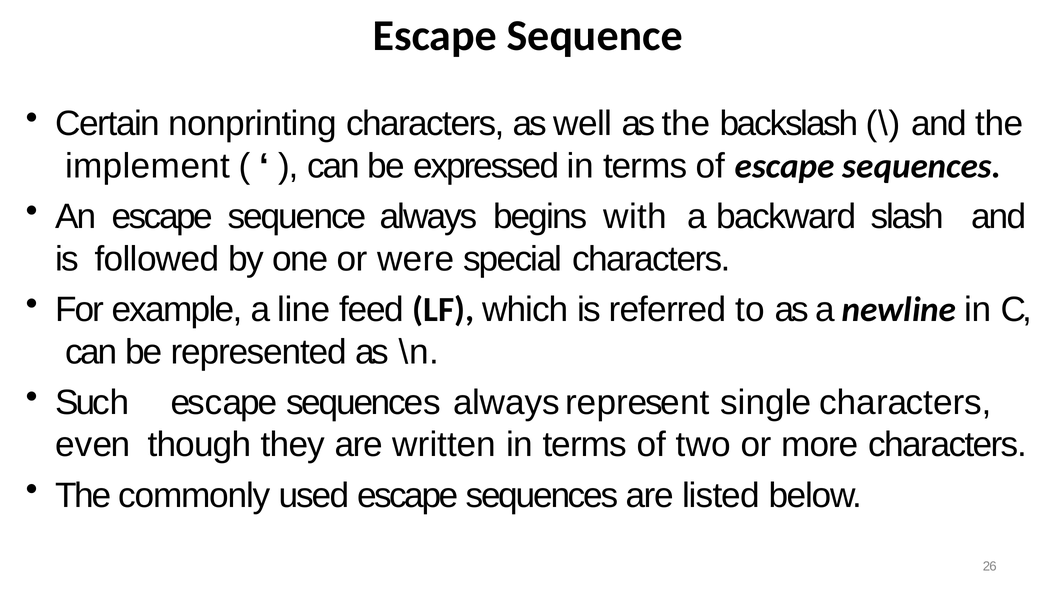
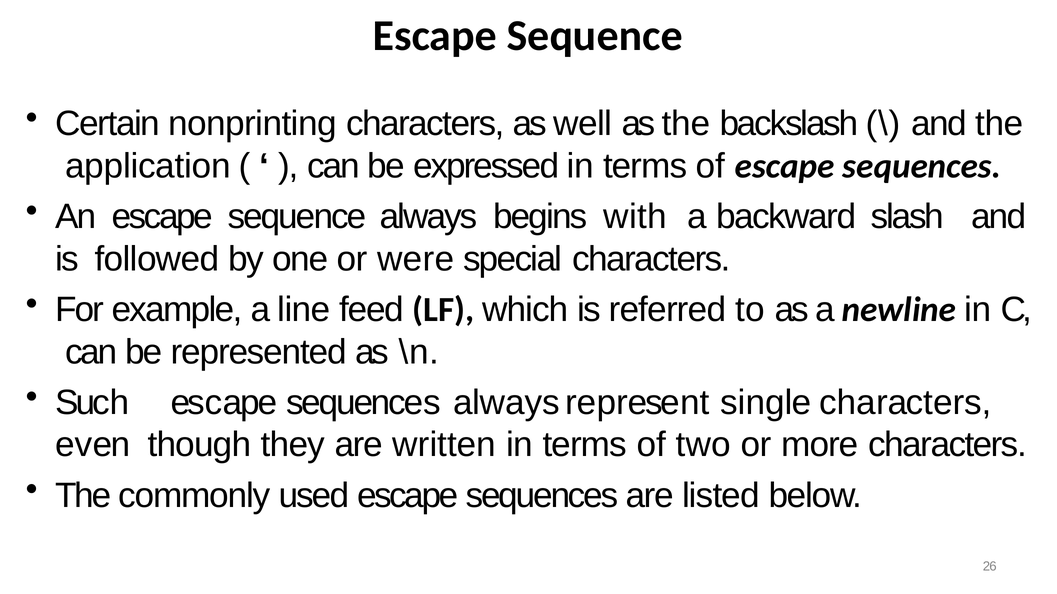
implement: implement -> application
